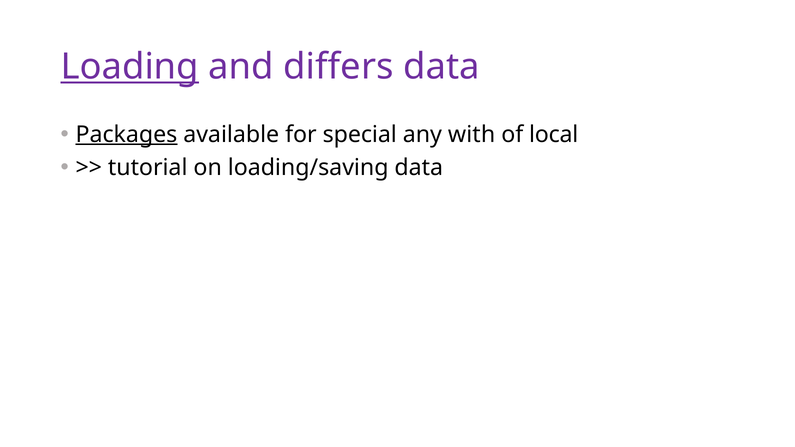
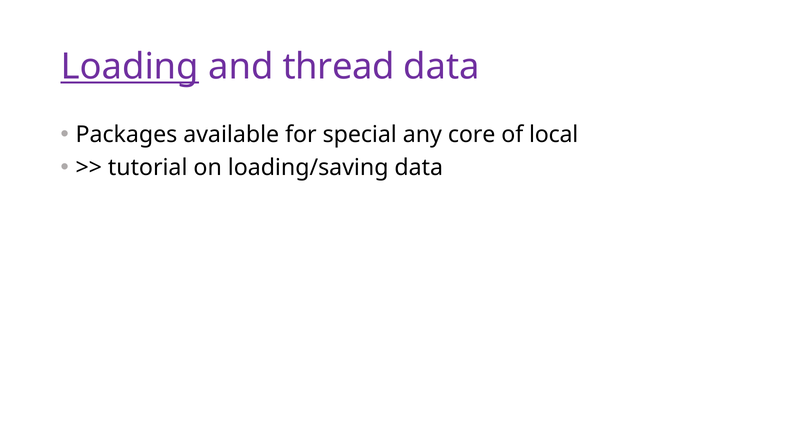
differs: differs -> thread
Packages underline: present -> none
with: with -> core
